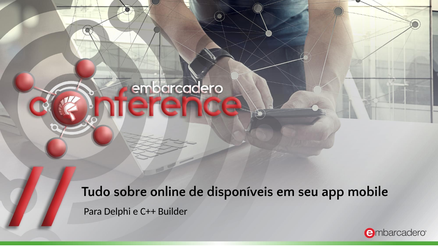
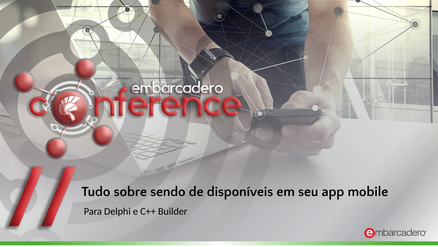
online: online -> sendo
